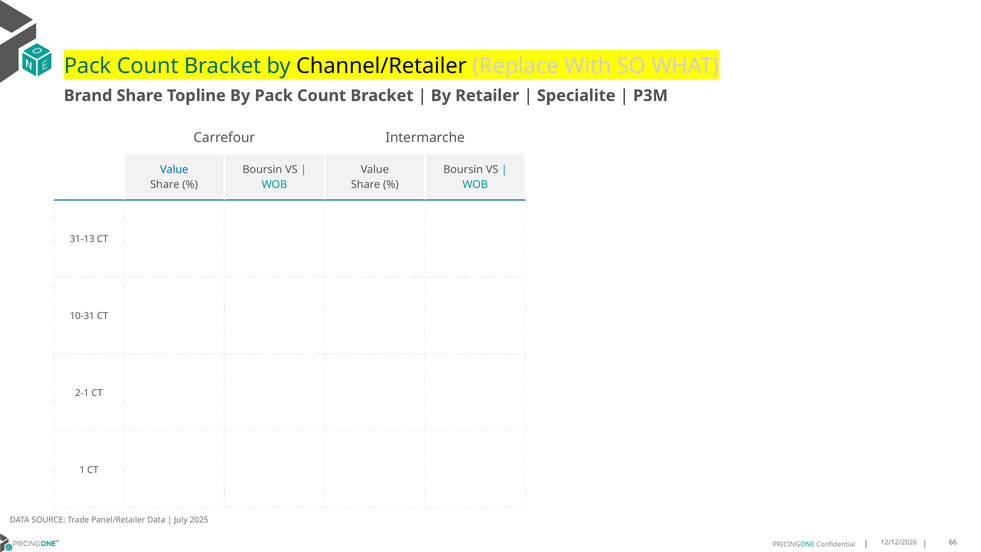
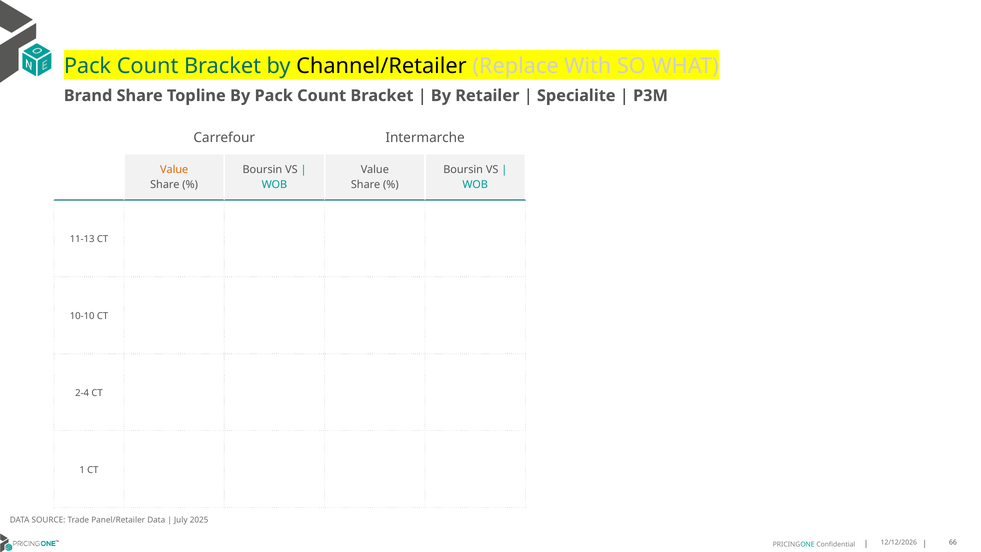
Value at (174, 170) colour: blue -> orange
31-13: 31-13 -> 11-13
10-31: 10-31 -> 10-10
2-1: 2-1 -> 2-4
